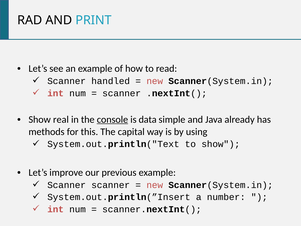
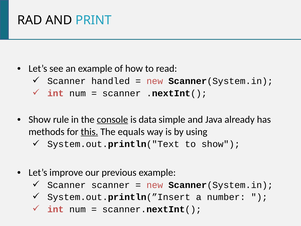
real: real -> rule
this underline: none -> present
capital: capital -> equals
